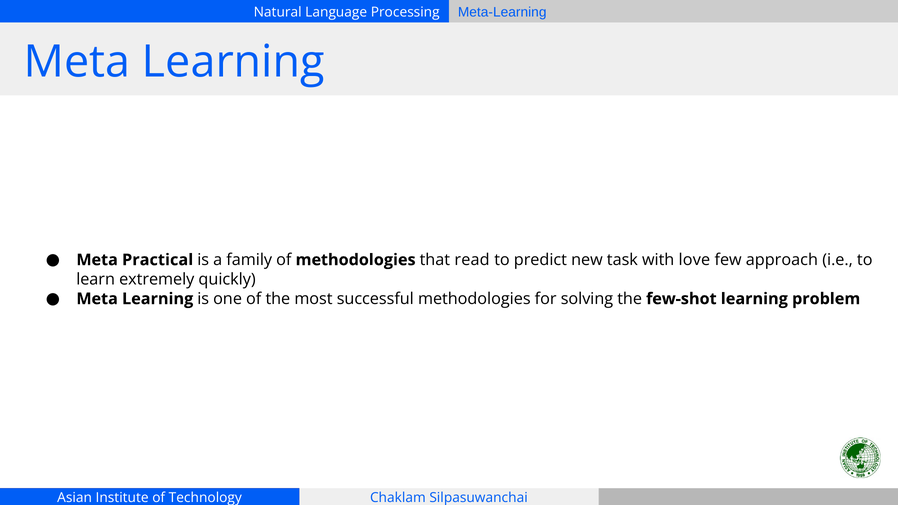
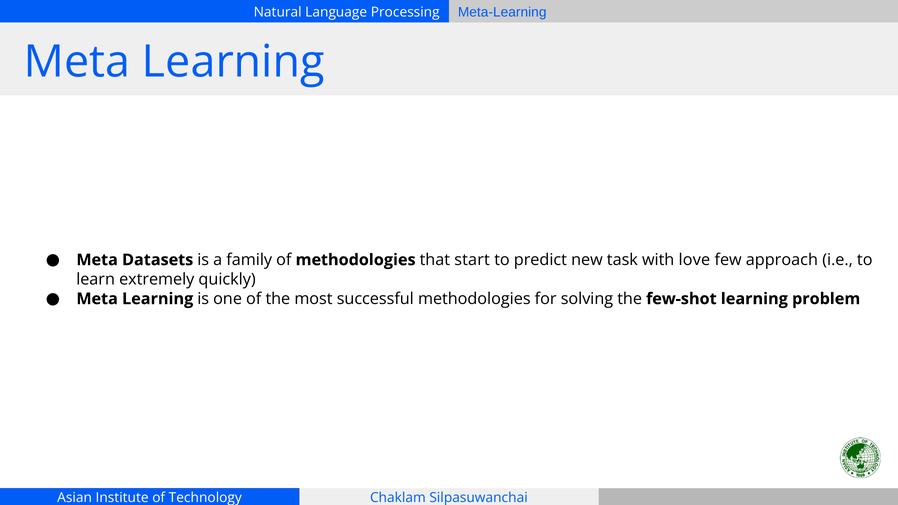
Practical: Practical -> Datasets
read: read -> start
